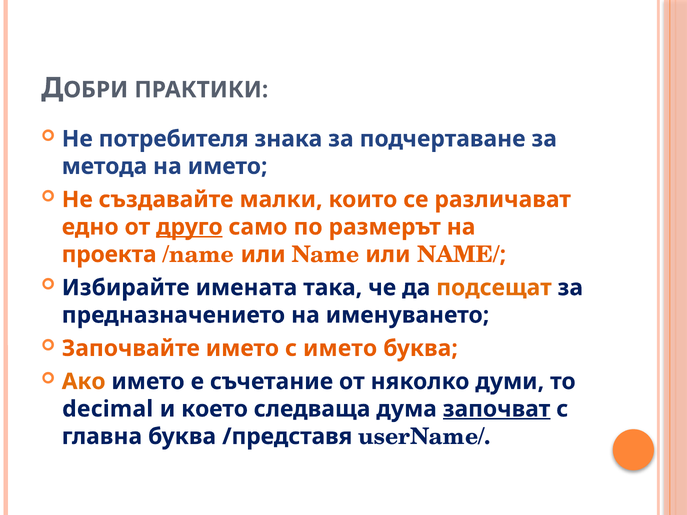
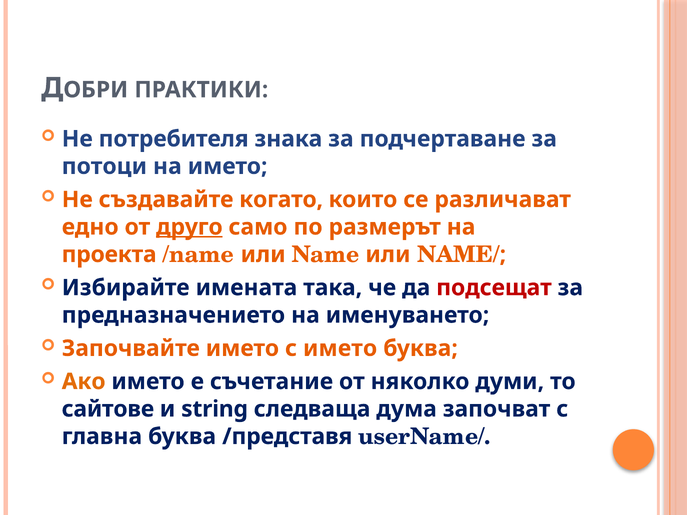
метода: метода -> потоци
малки: малки -> когато
подсещат colour: orange -> red
decimal: decimal -> сайтове
което: което -> string
започват underline: present -> none
